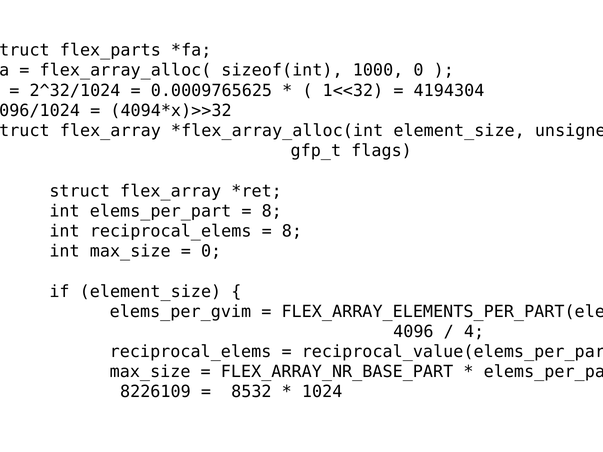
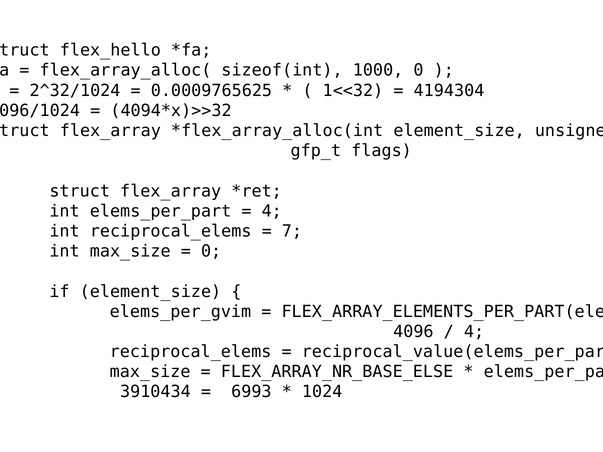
flex_parts: flex_parts -> flex_hello
8 at (272, 211): 8 -> 4
8 at (292, 231): 8 -> 7
FLEX_ARRAY_NR_BASE_PART: FLEX_ARRAY_NR_BASE_PART -> FLEX_ARRAY_NR_BASE_ELSE
8226109: 8226109 -> 3910434
8532: 8532 -> 6993
